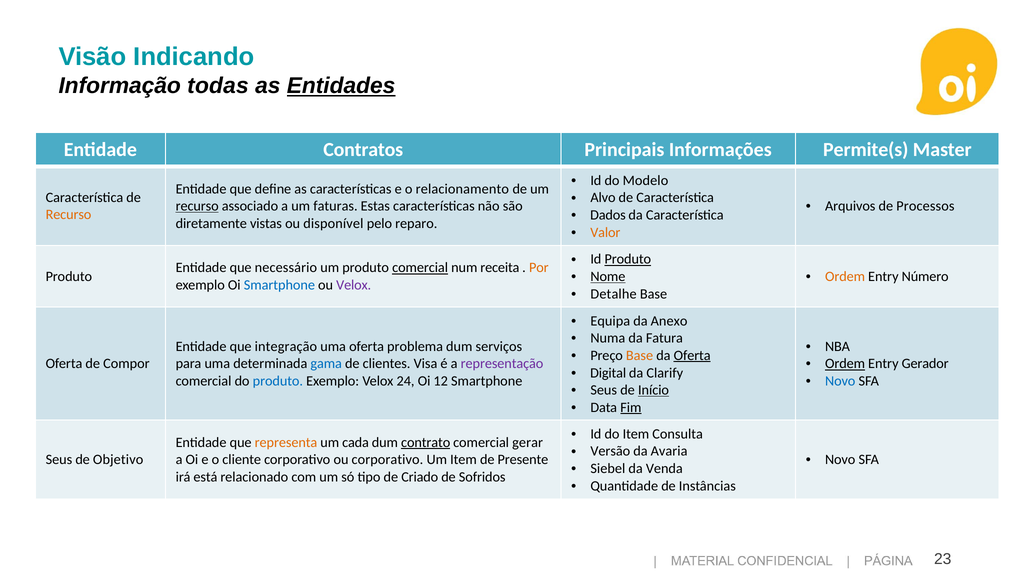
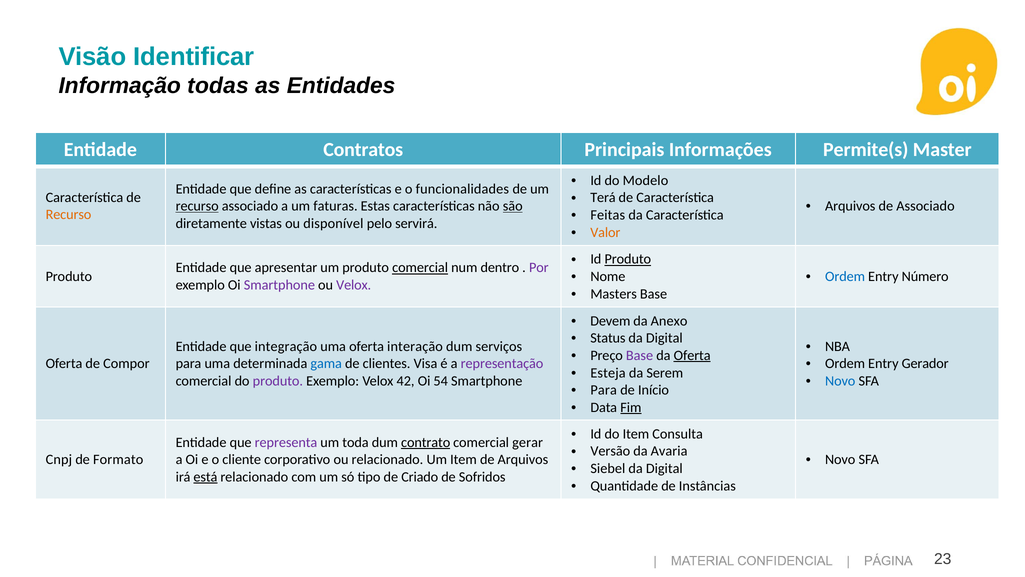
Indicando: Indicando -> Identificar
Entidades underline: present -> none
relacionamento: relacionamento -> funcionalidades
Alvo: Alvo -> Terá
de Processos: Processos -> Associado
são underline: none -> present
Dados: Dados -> Feitas
reparo: reparo -> servirá
necessário: necessário -> apresentar
receita: receita -> dentro
Por colour: orange -> purple
Ordem at (845, 276) colour: orange -> blue
Nome underline: present -> none
Smartphone at (279, 285) colour: blue -> purple
Detalhe: Detalhe -> Masters
Equipa: Equipa -> Devem
Numa: Numa -> Status
Fatura at (664, 338): Fatura -> Digital
problema: problema -> interação
Base at (640, 355) colour: orange -> purple
Ordem at (845, 363) underline: present -> none
Digital: Digital -> Esteja
Clarify: Clarify -> Serem
produto at (278, 381) colour: blue -> purple
24: 24 -> 42
12: 12 -> 54
Seus at (604, 390): Seus -> Para
Início underline: present -> none
representa colour: orange -> purple
cada: cada -> toda
Seus at (59, 459): Seus -> Cnpj
Objetivo: Objetivo -> Formato
ou corporativo: corporativo -> relacionado
de Presente: Presente -> Arquivos
Venda at (664, 468): Venda -> Digital
está underline: none -> present
